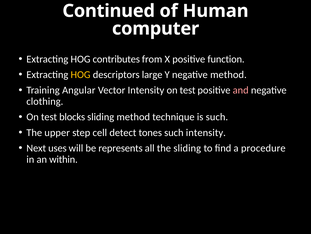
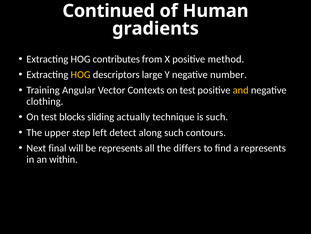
computer: computer -> gradients
function: function -> method
negative method: method -> number
Vector Intensity: Intensity -> Contexts
and colour: pink -> yellow
sliding method: method -> actually
cell: cell -> left
tones: tones -> along
such intensity: intensity -> contours
uses: uses -> final
the sliding: sliding -> differs
a procedure: procedure -> represents
